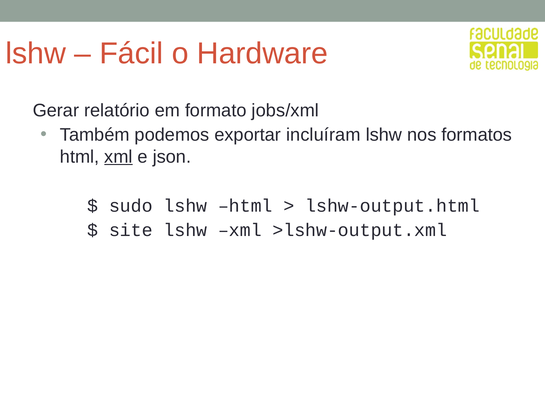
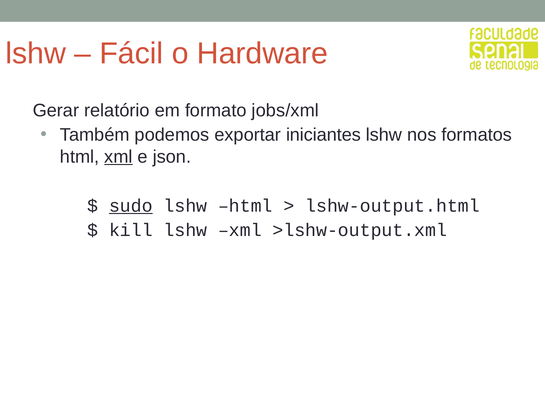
incluíram: incluíram -> iniciantes
sudo underline: none -> present
site: site -> kill
